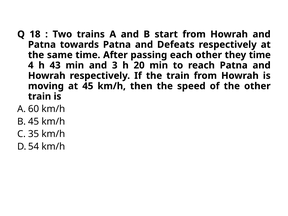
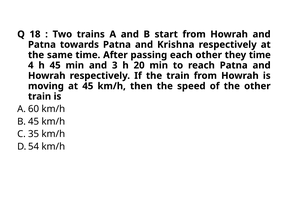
Defeats: Defeats -> Krishna
h 43: 43 -> 45
